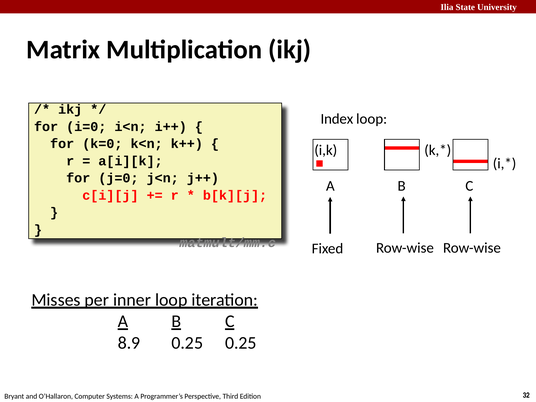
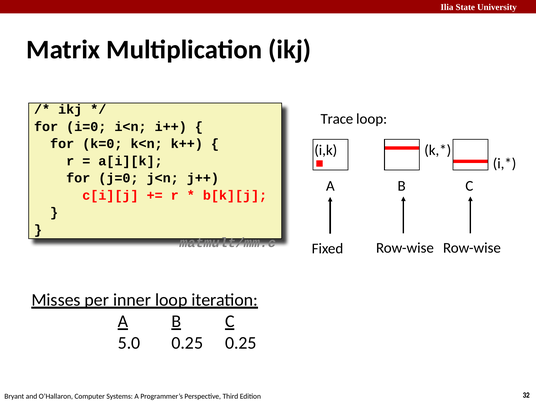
Index: Index -> Trace
8.9: 8.9 -> 5.0
